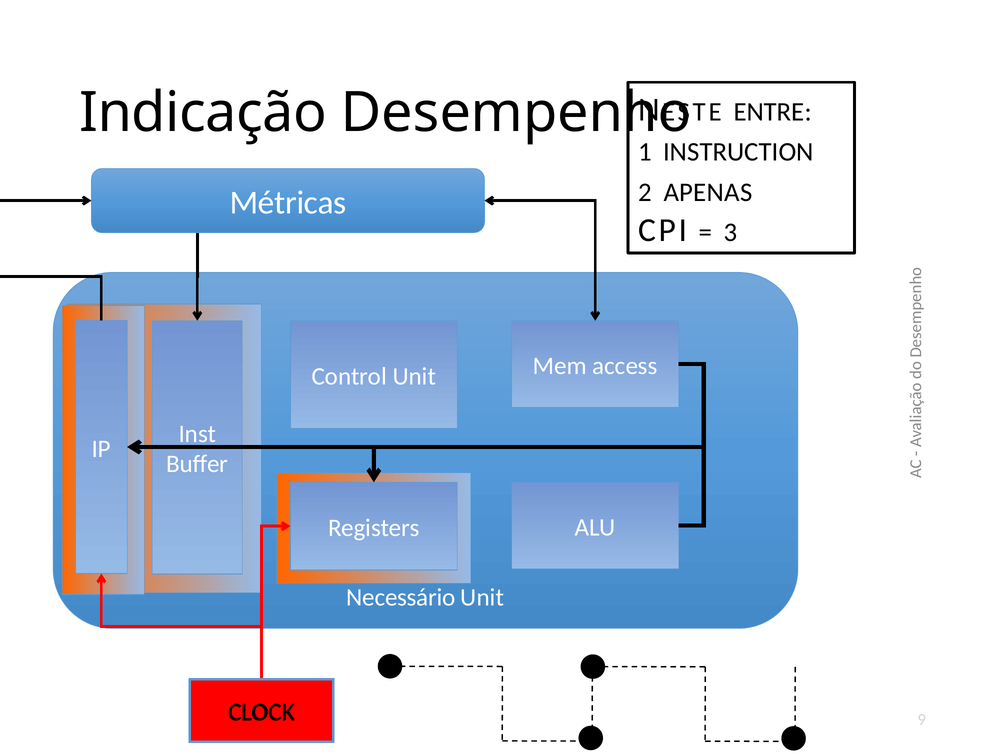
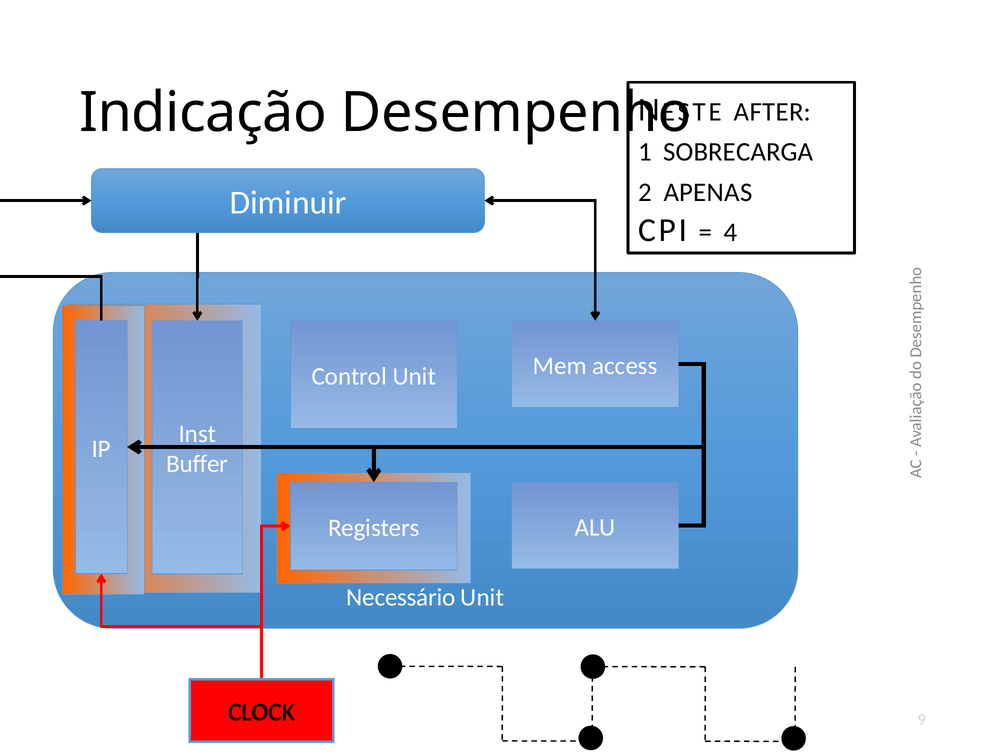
ENTRE: ENTRE -> AFTER
INSTRUCTION: INSTRUCTION -> SOBRECARGA
Métricas: Métricas -> Diminuir
3: 3 -> 4
